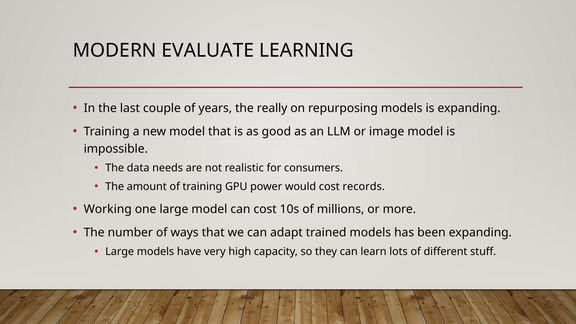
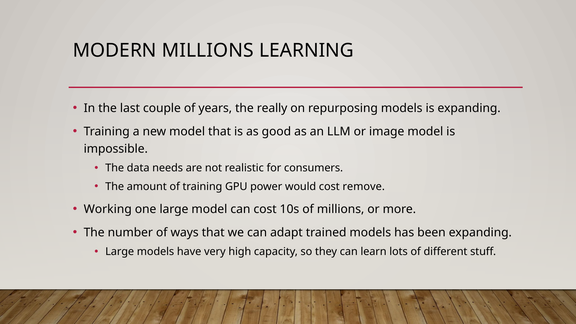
MODERN EVALUATE: EVALUATE -> MILLIONS
records: records -> remove
